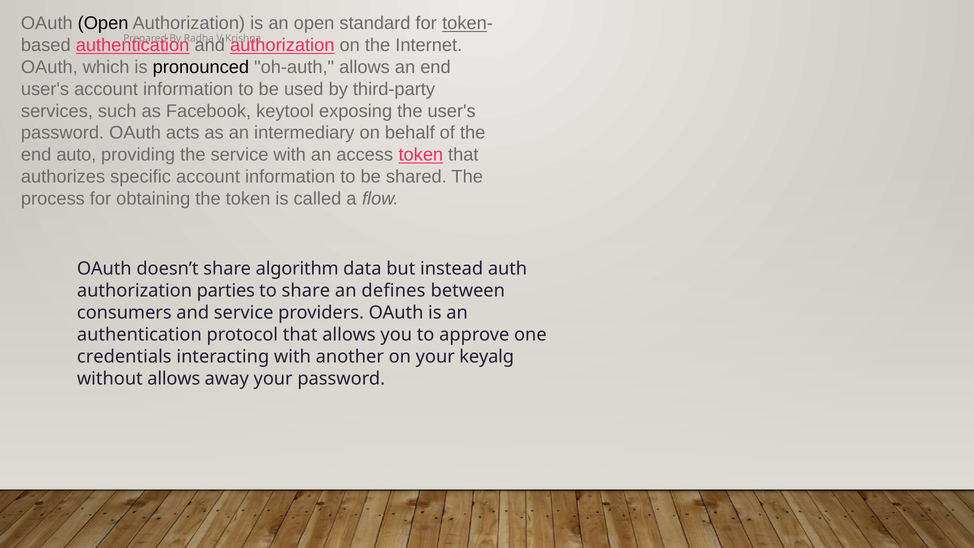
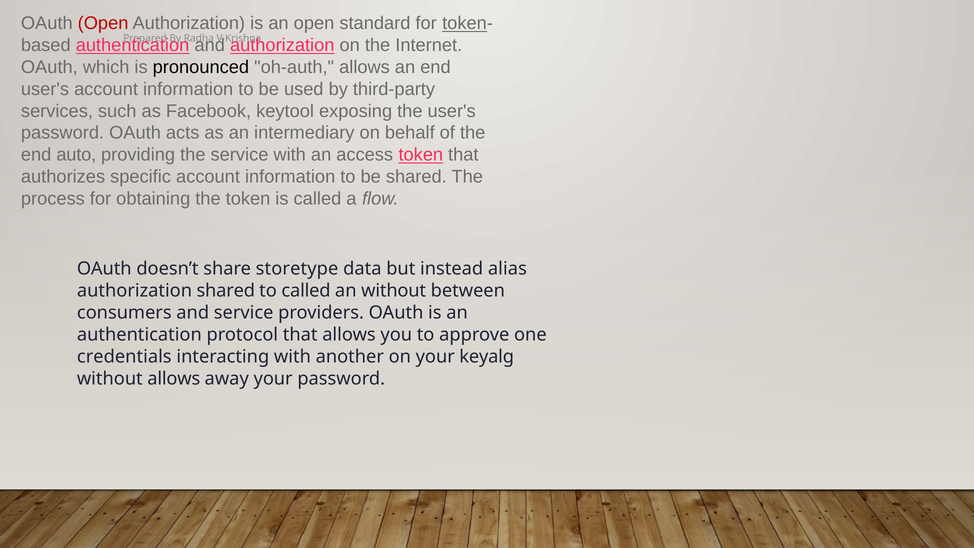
Open at (103, 23) colour: black -> red
algorithm: algorithm -> storetype
auth: auth -> alias
authorization parties: parties -> shared
to share: share -> called
an defines: defines -> without
